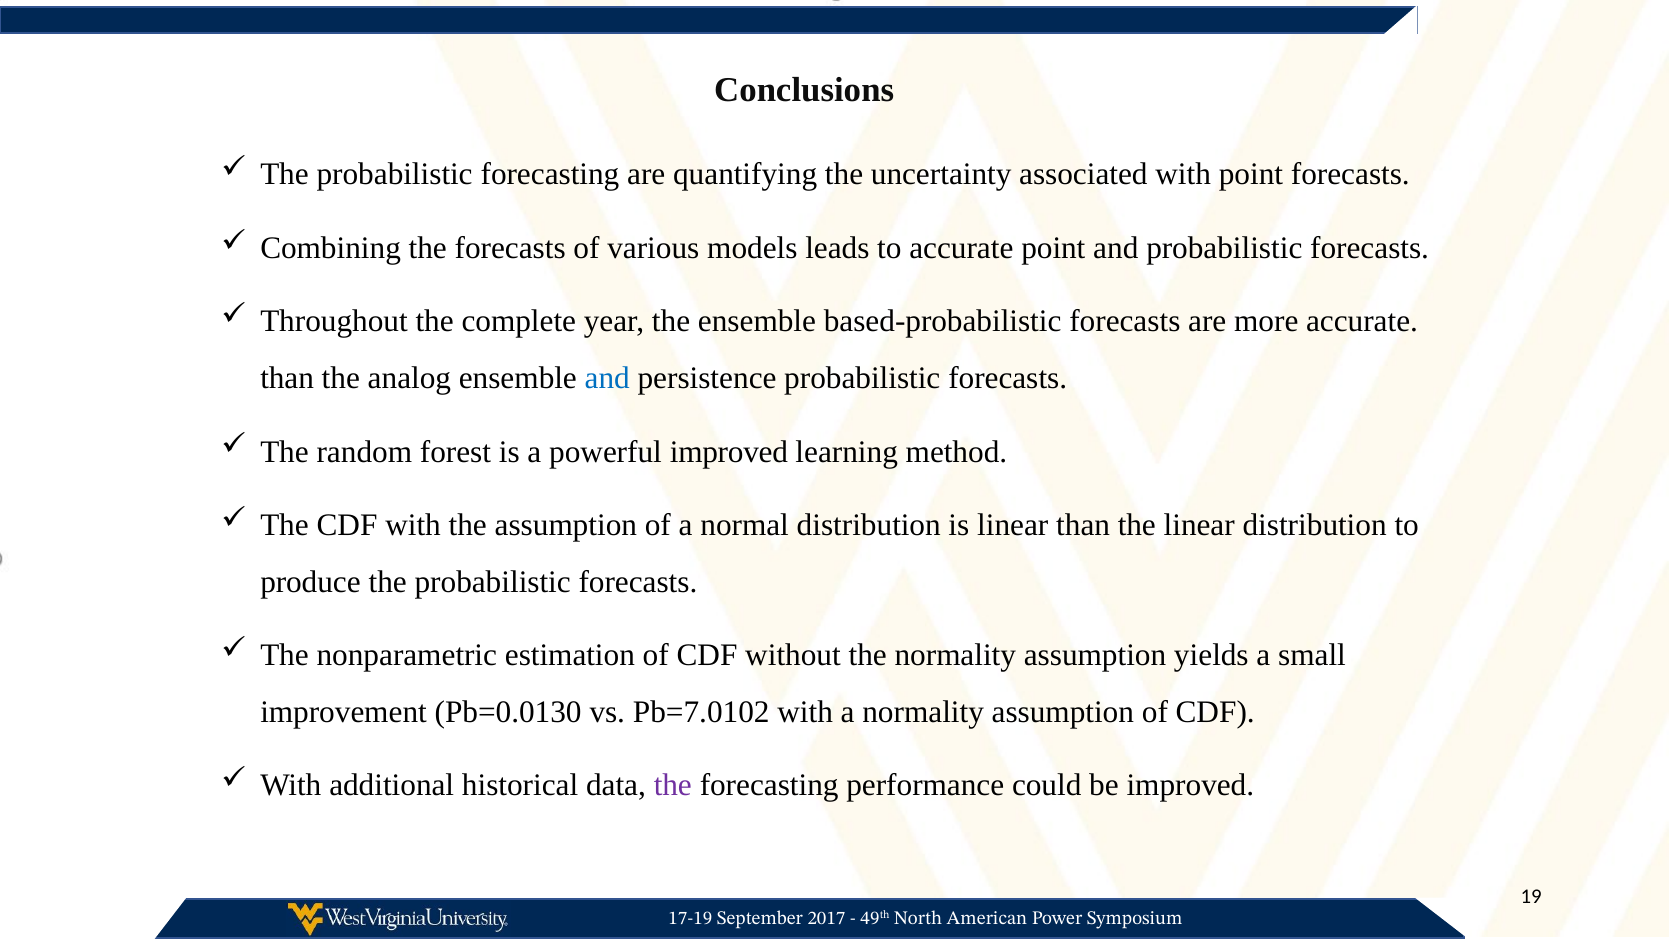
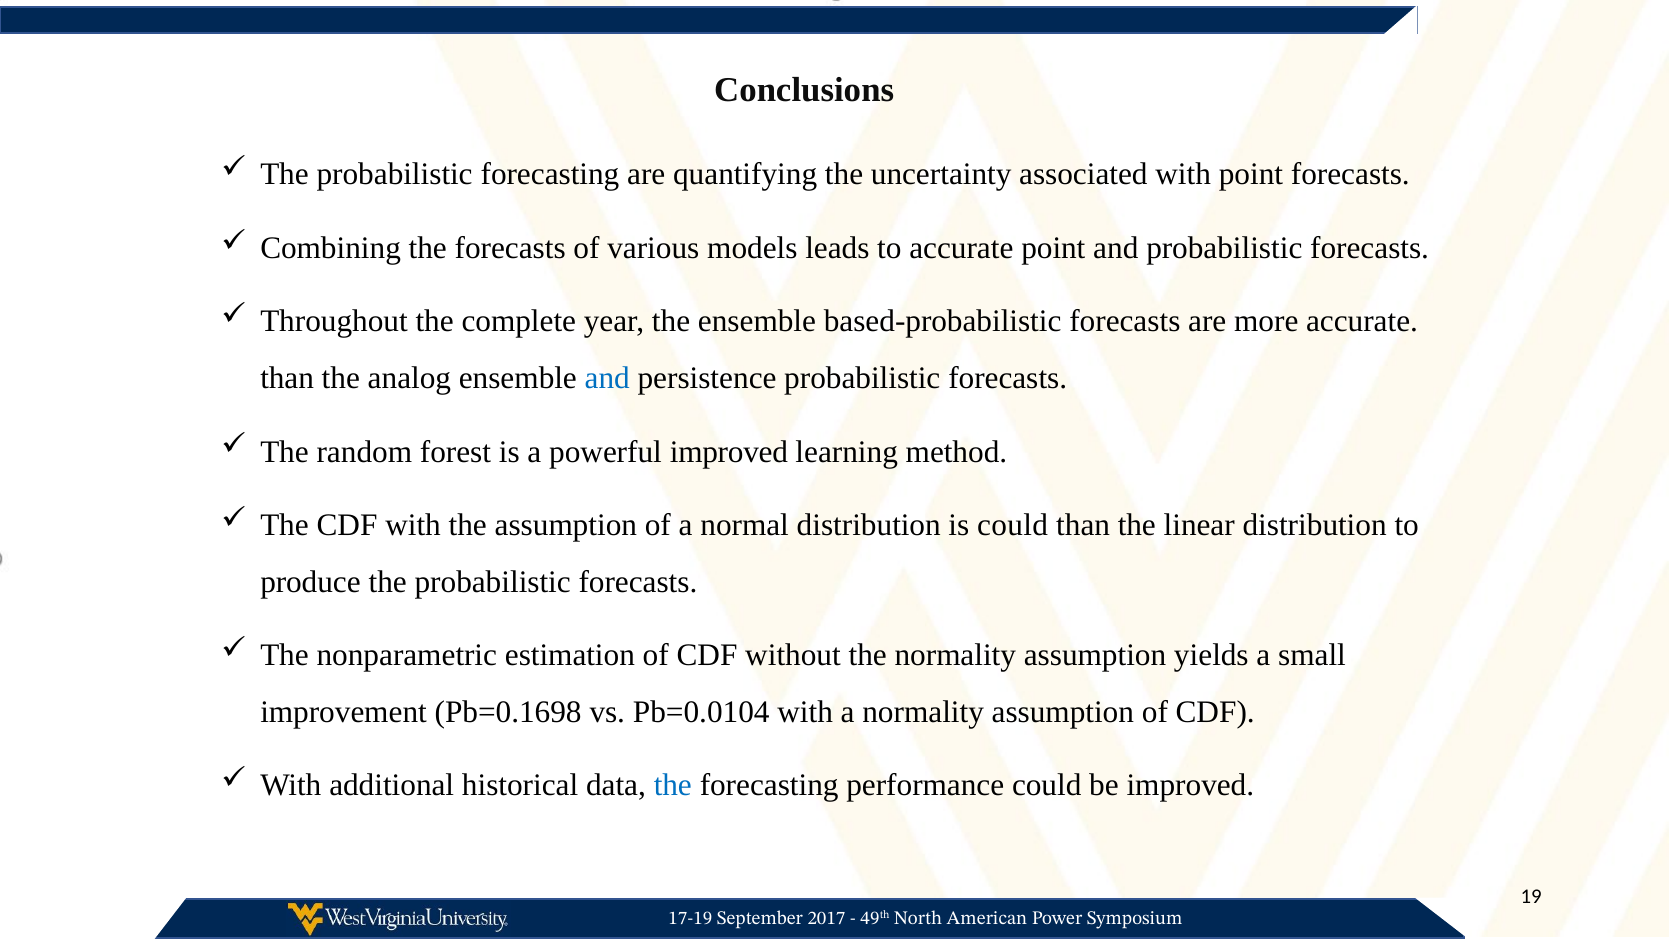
is linear: linear -> could
Pb=0.0130: Pb=0.0130 -> Pb=0.1698
Pb=7.0102: Pb=7.0102 -> Pb=0.0104
the at (673, 785) colour: purple -> blue
